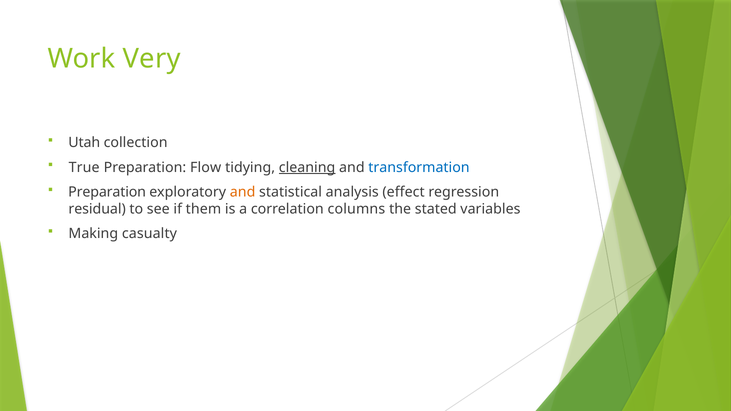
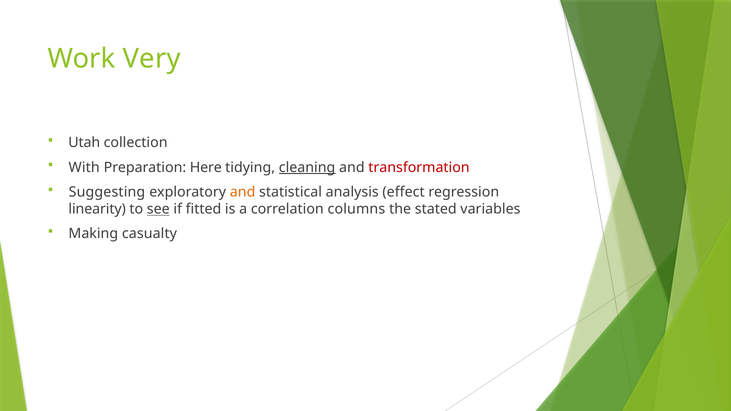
True: True -> With
Flow: Flow -> Here
transformation colour: blue -> red
Preparation at (107, 192): Preparation -> Suggesting
residual: residual -> linearity
see underline: none -> present
them: them -> fitted
